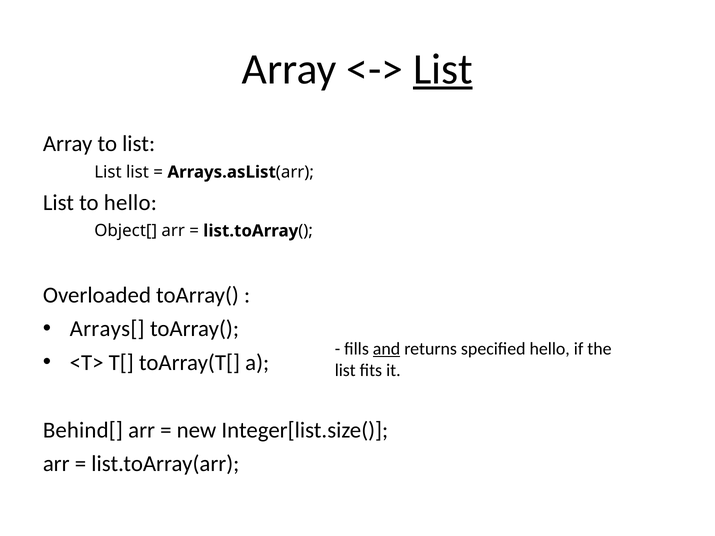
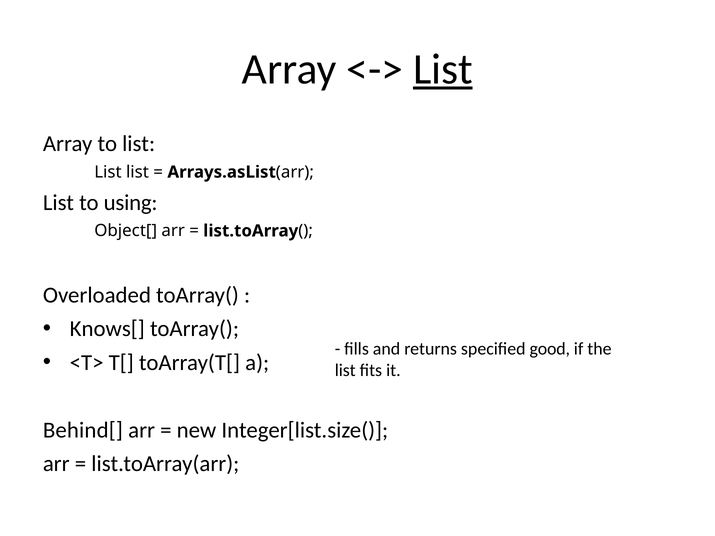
to hello: hello -> using
Arrays[: Arrays[ -> Knows[
and underline: present -> none
specified hello: hello -> good
